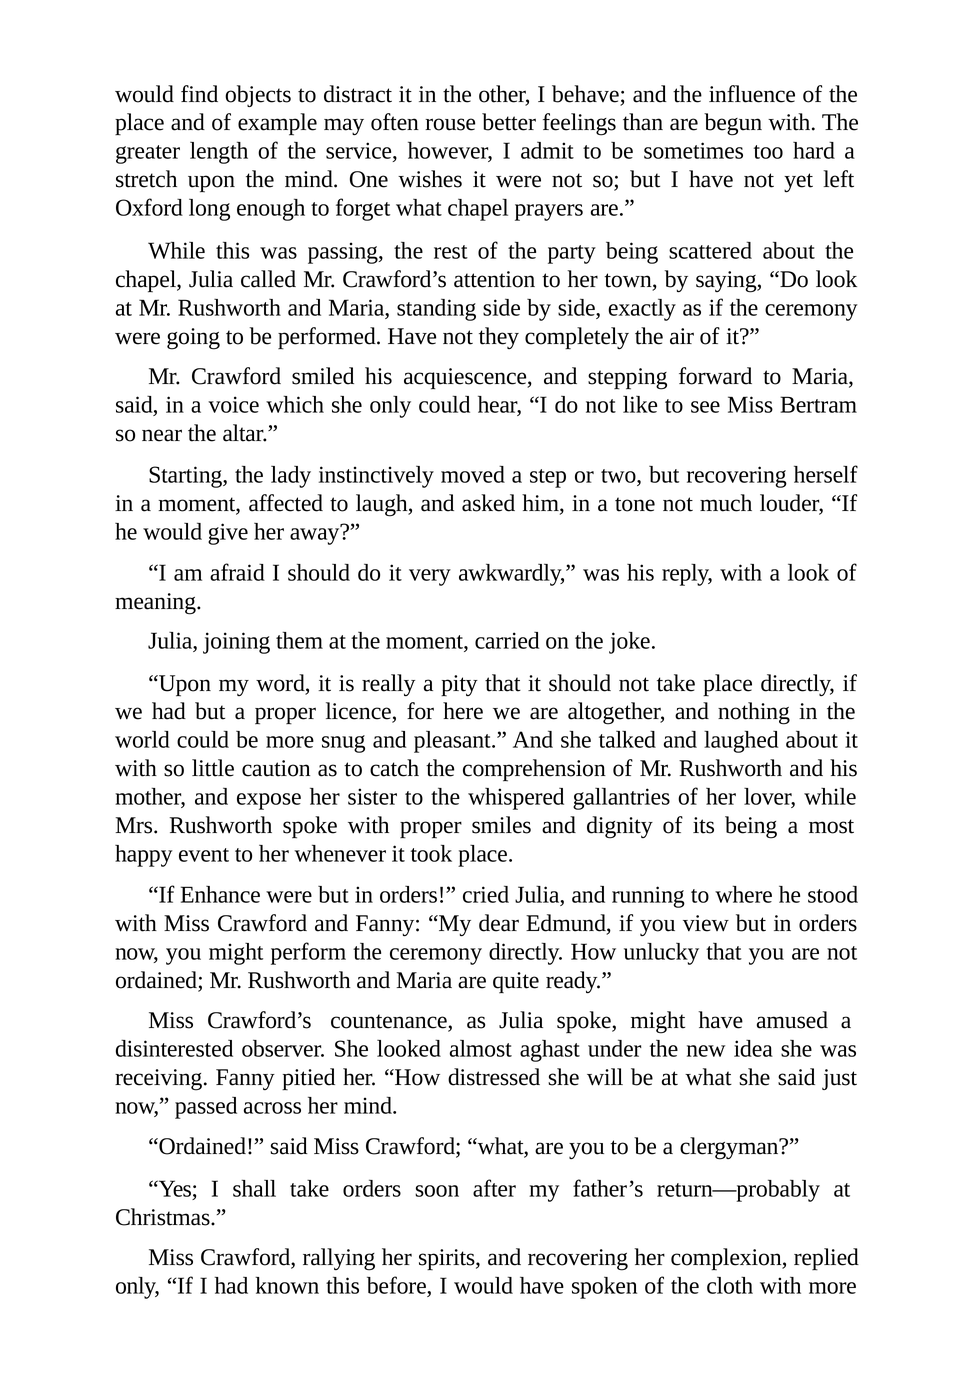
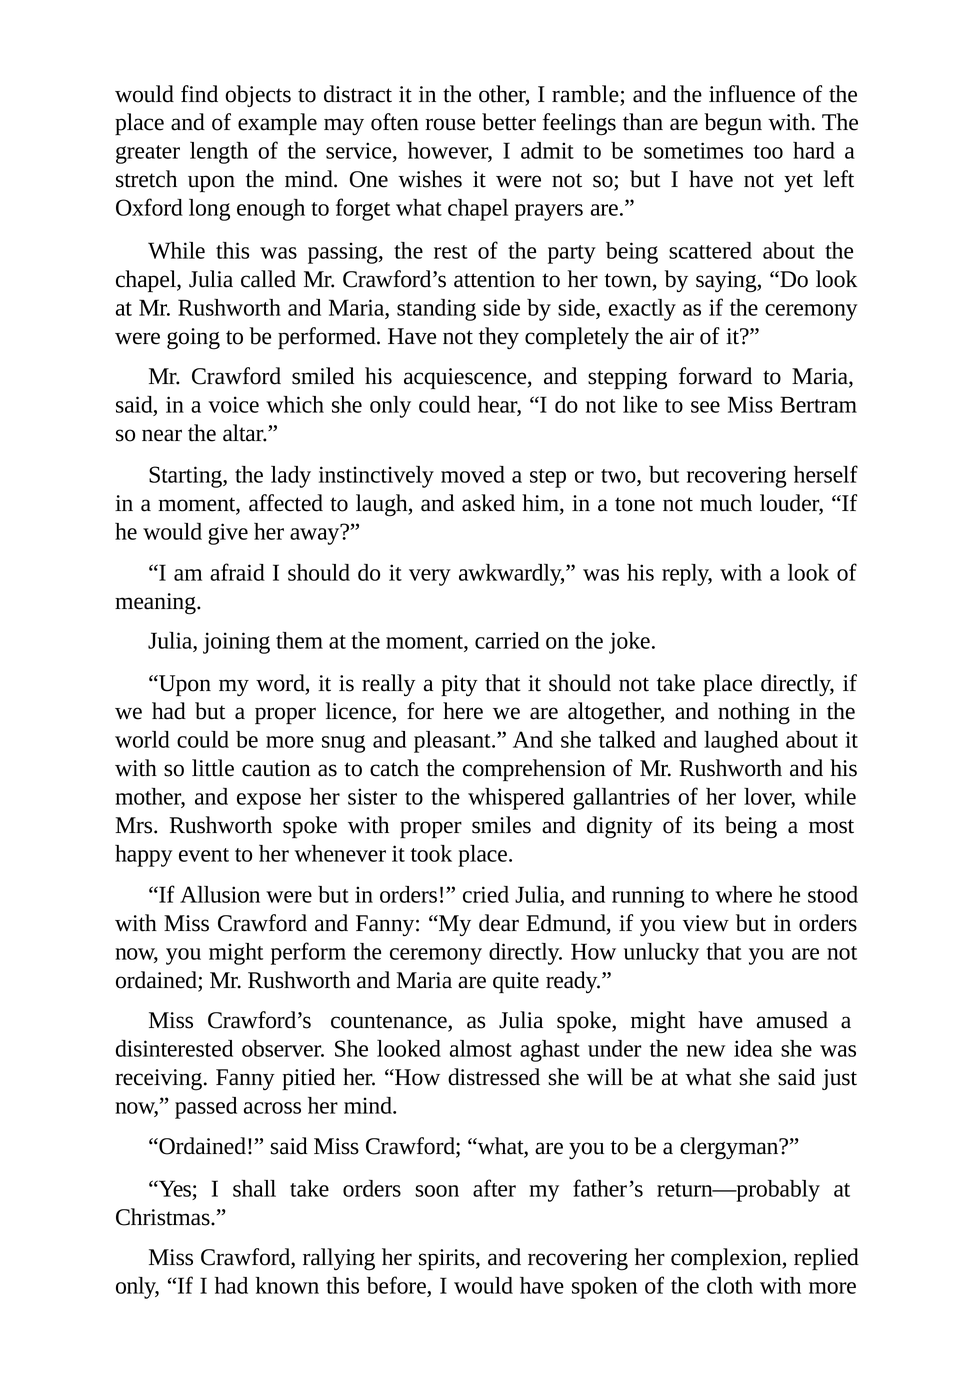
behave: behave -> ramble
Enhance: Enhance -> Allusion
